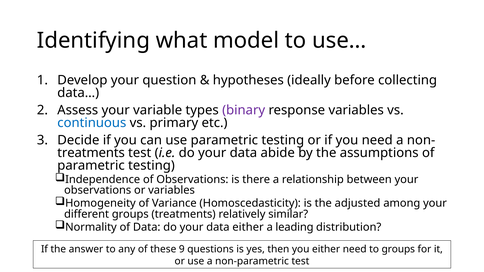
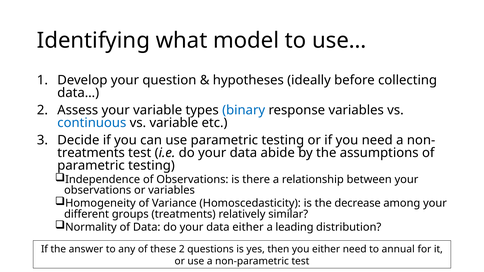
binary colour: purple -> blue
vs primary: primary -> variable
adjusted: adjusted -> decrease
these 9: 9 -> 2
to groups: groups -> annual
